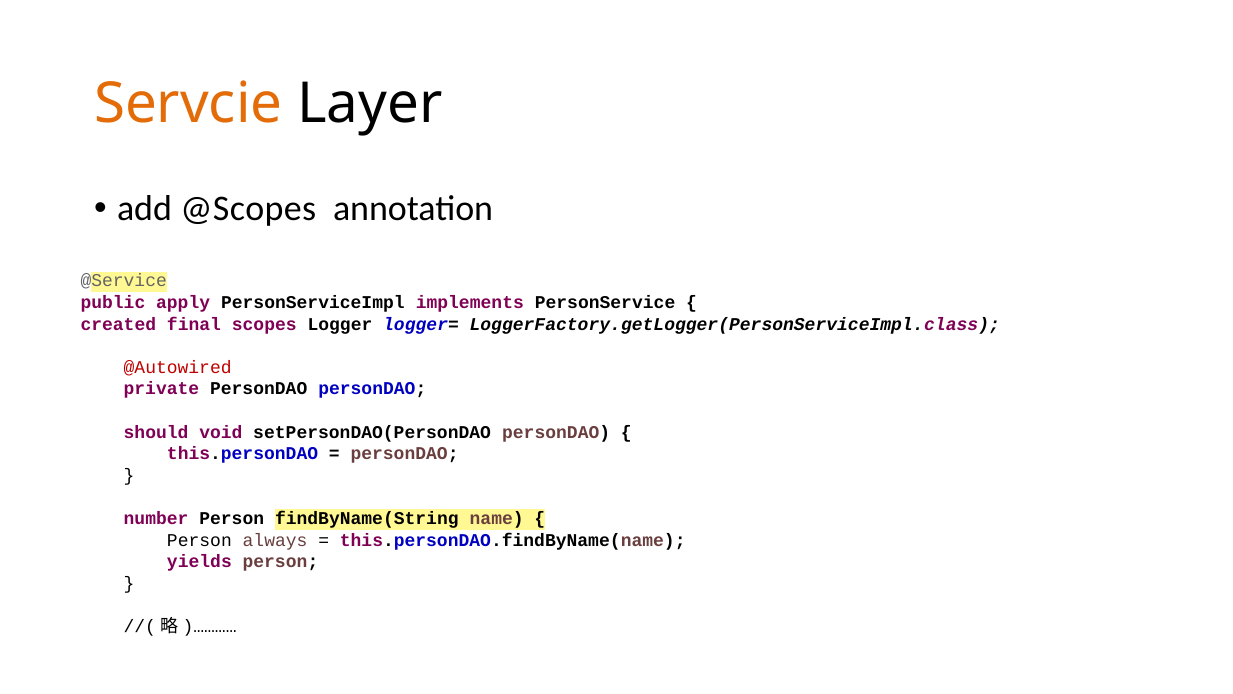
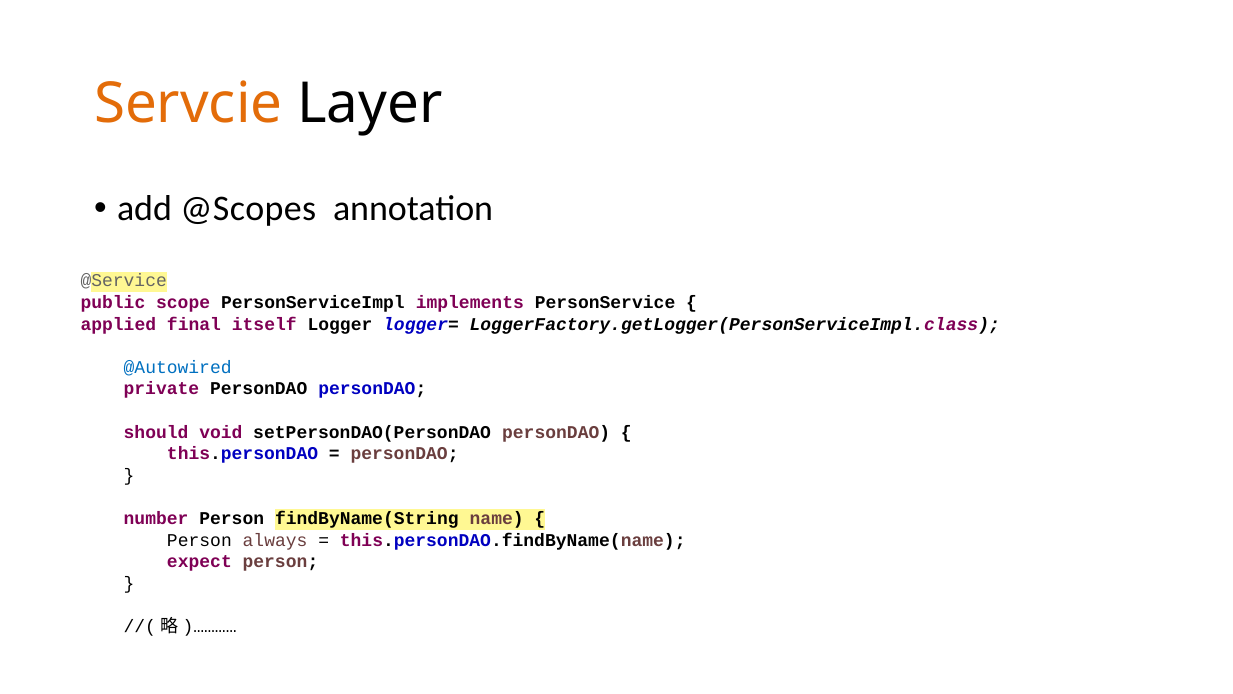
apply: apply -> scope
created: created -> applied
scopes: scopes -> itself
@Autowired colour: red -> blue
yields: yields -> expect
